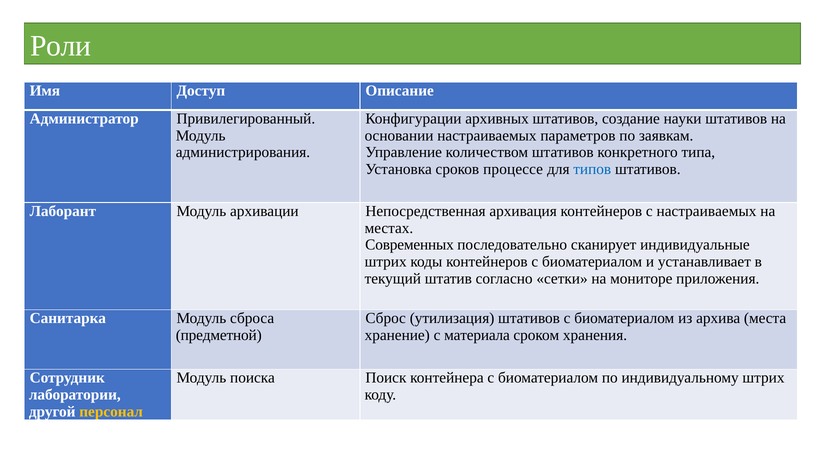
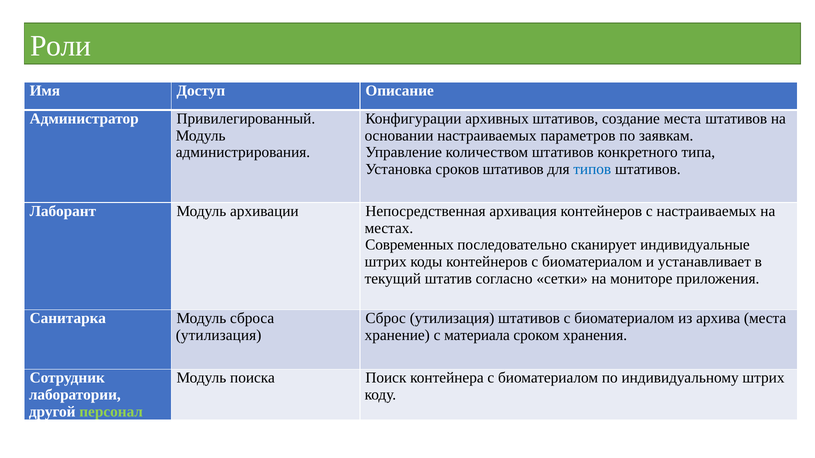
создание науки: науки -> места
сроков процессе: процессе -> штативов
предметной at (219, 336): предметной -> утилизация
персонал colour: yellow -> light green
